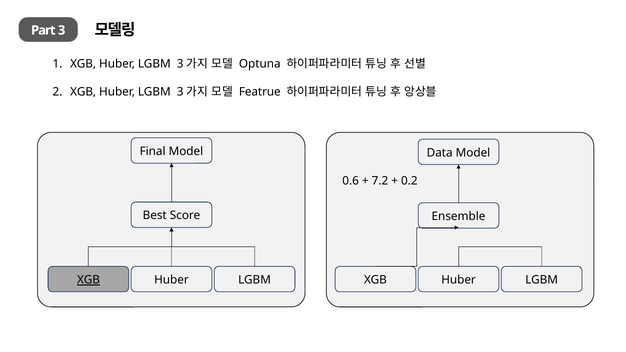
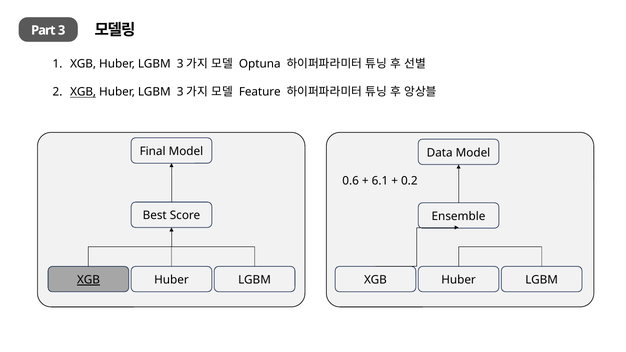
XGB at (83, 92) underline: none -> present
Featrue: Featrue -> Feature
7.2: 7.2 -> 6.1
